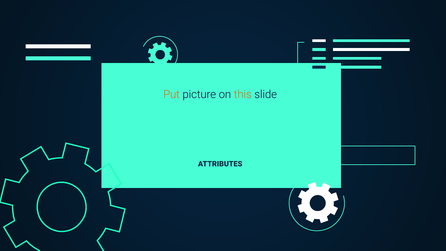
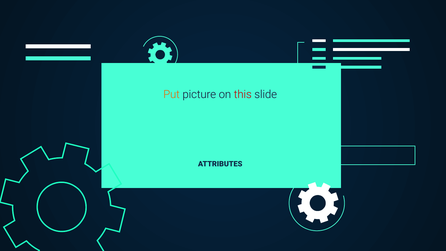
this colour: orange -> red
